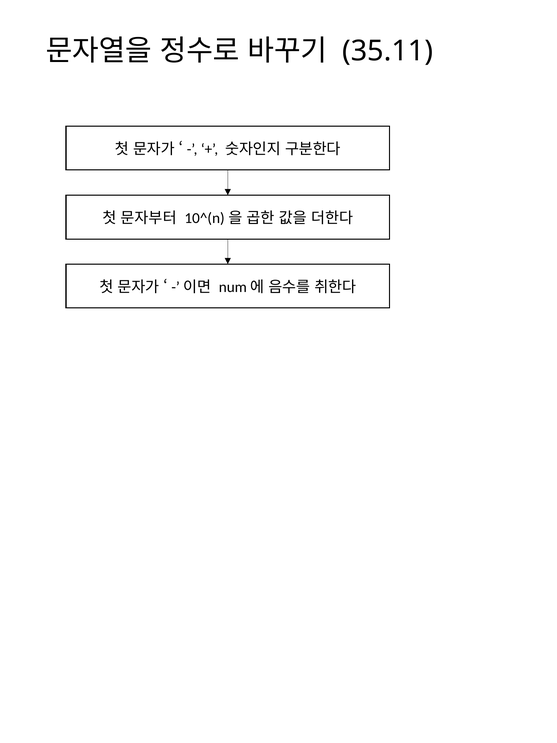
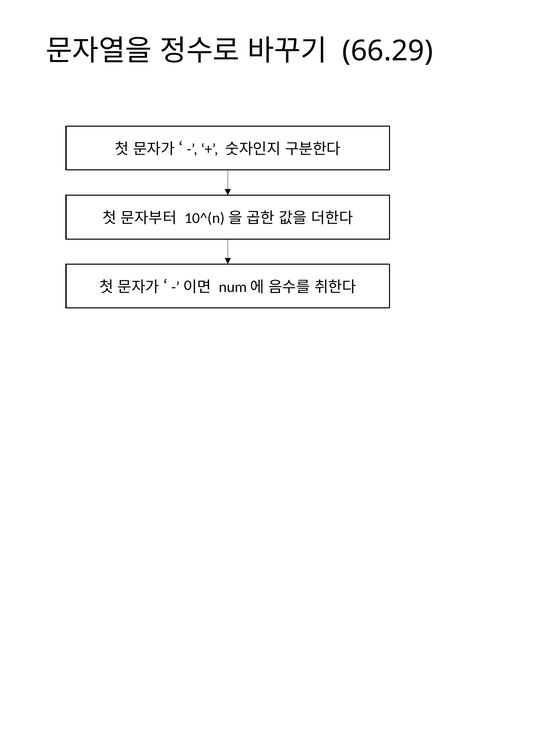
35.11: 35.11 -> 66.29
